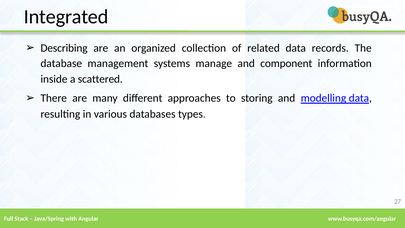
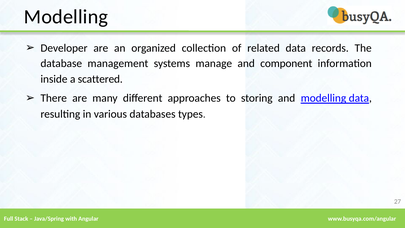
Integrated at (66, 17): Integrated -> Modelling
Describing: Describing -> Developer
